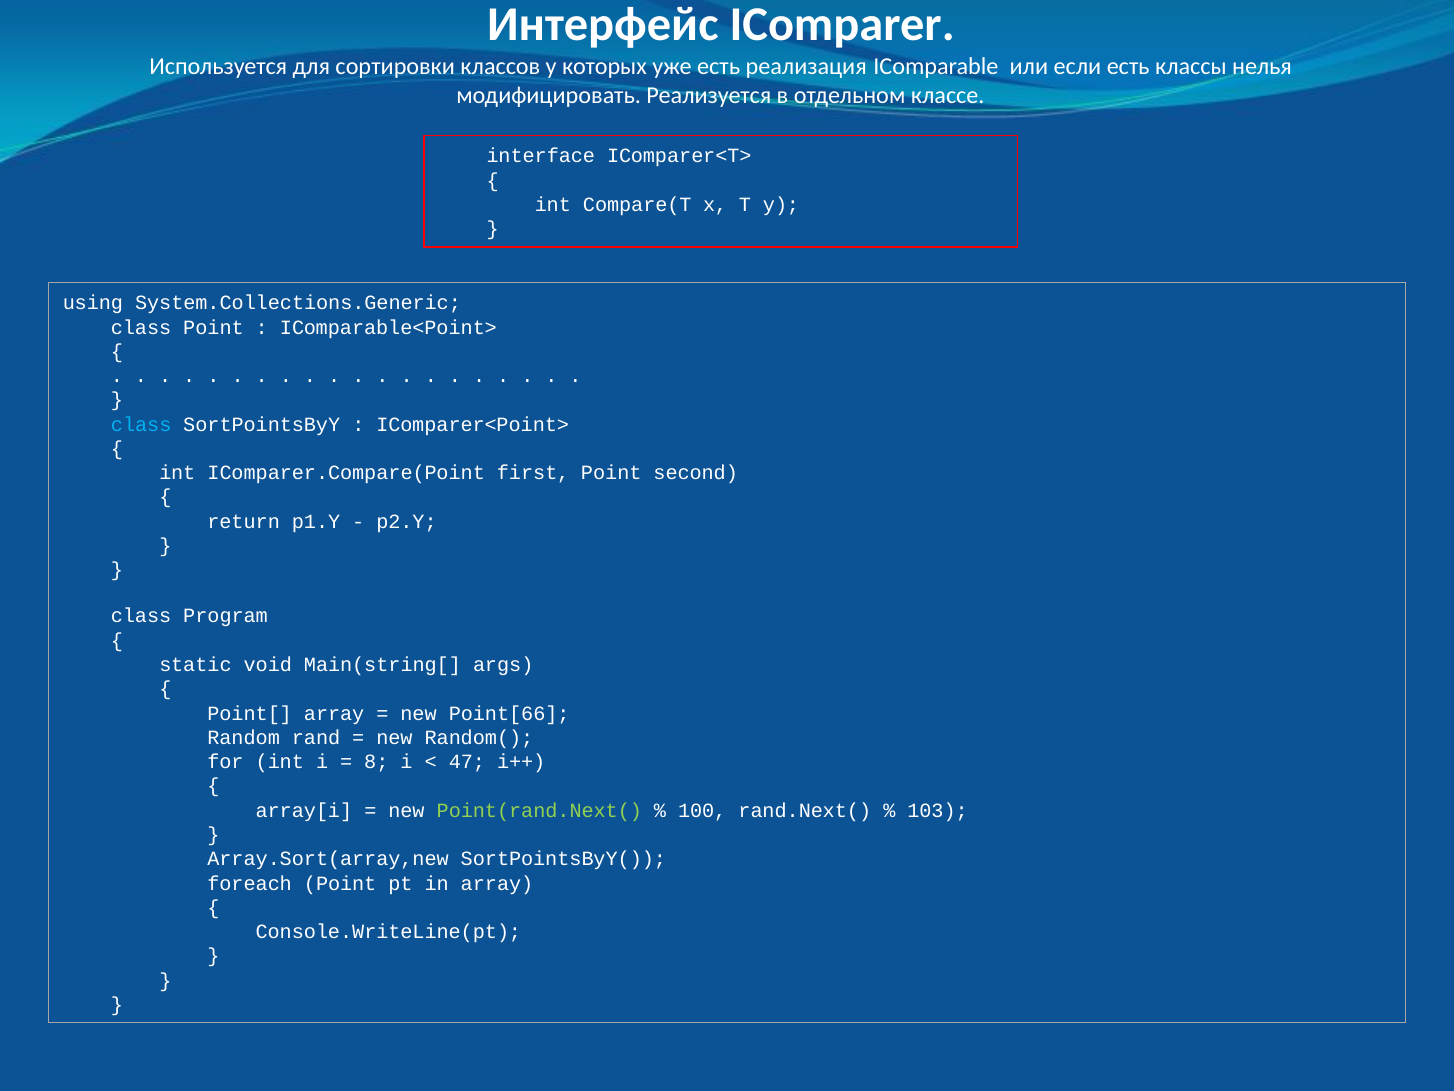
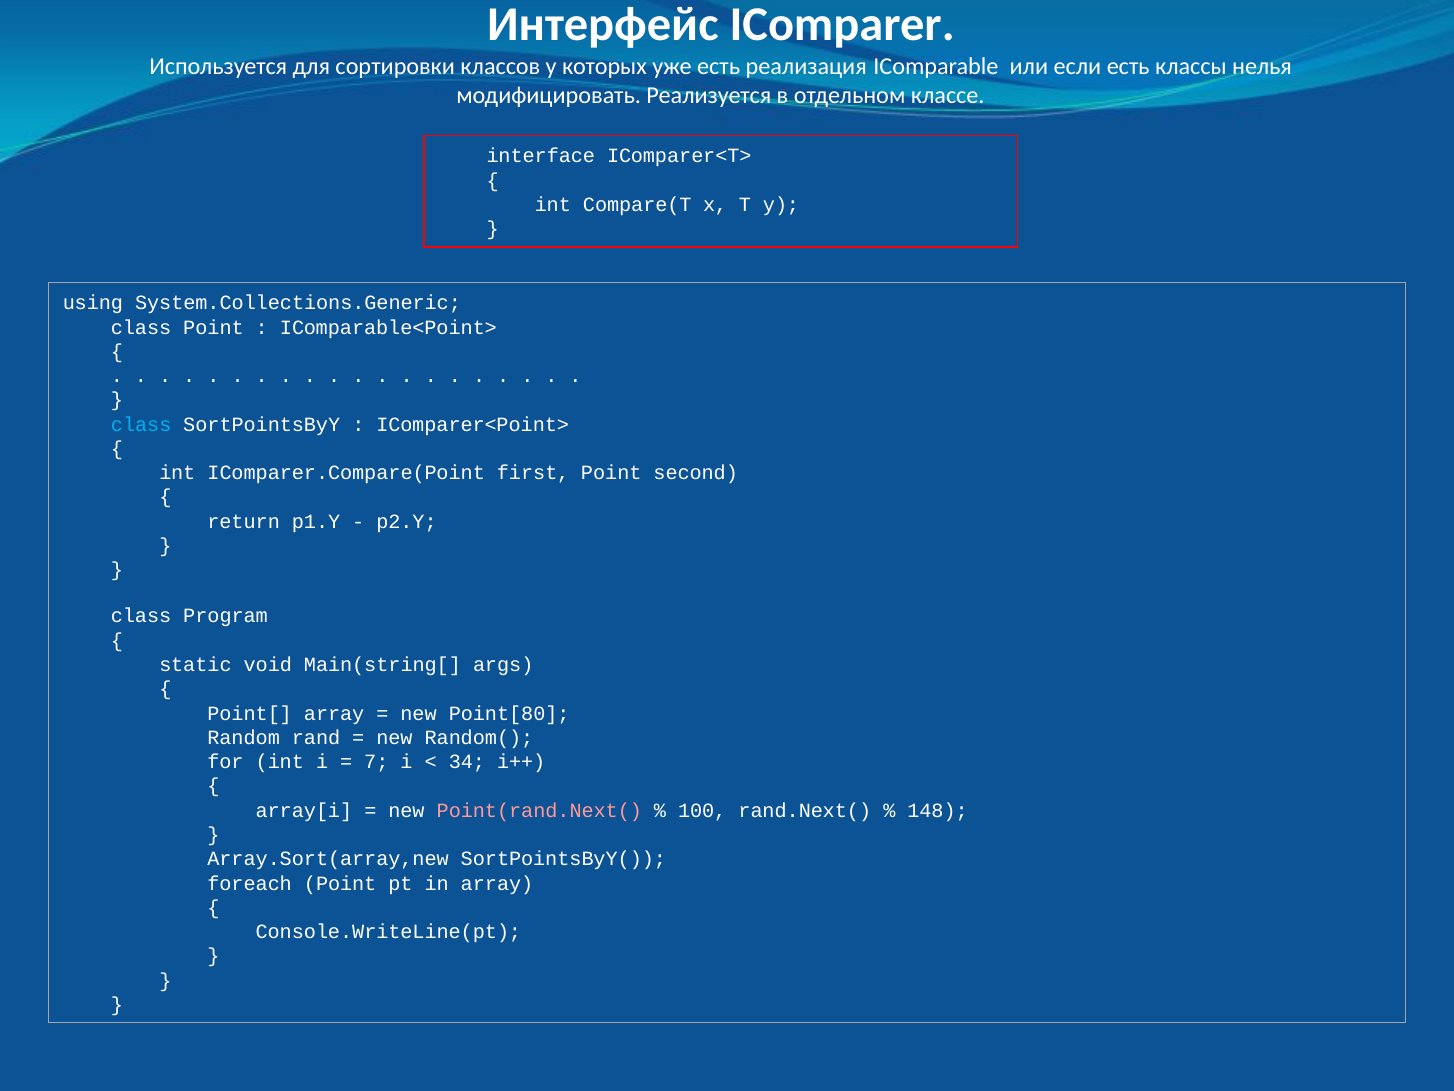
Point[66: Point[66 -> Point[80
8: 8 -> 7
47: 47 -> 34
Point(rand.Next( colour: light green -> pink
103: 103 -> 148
